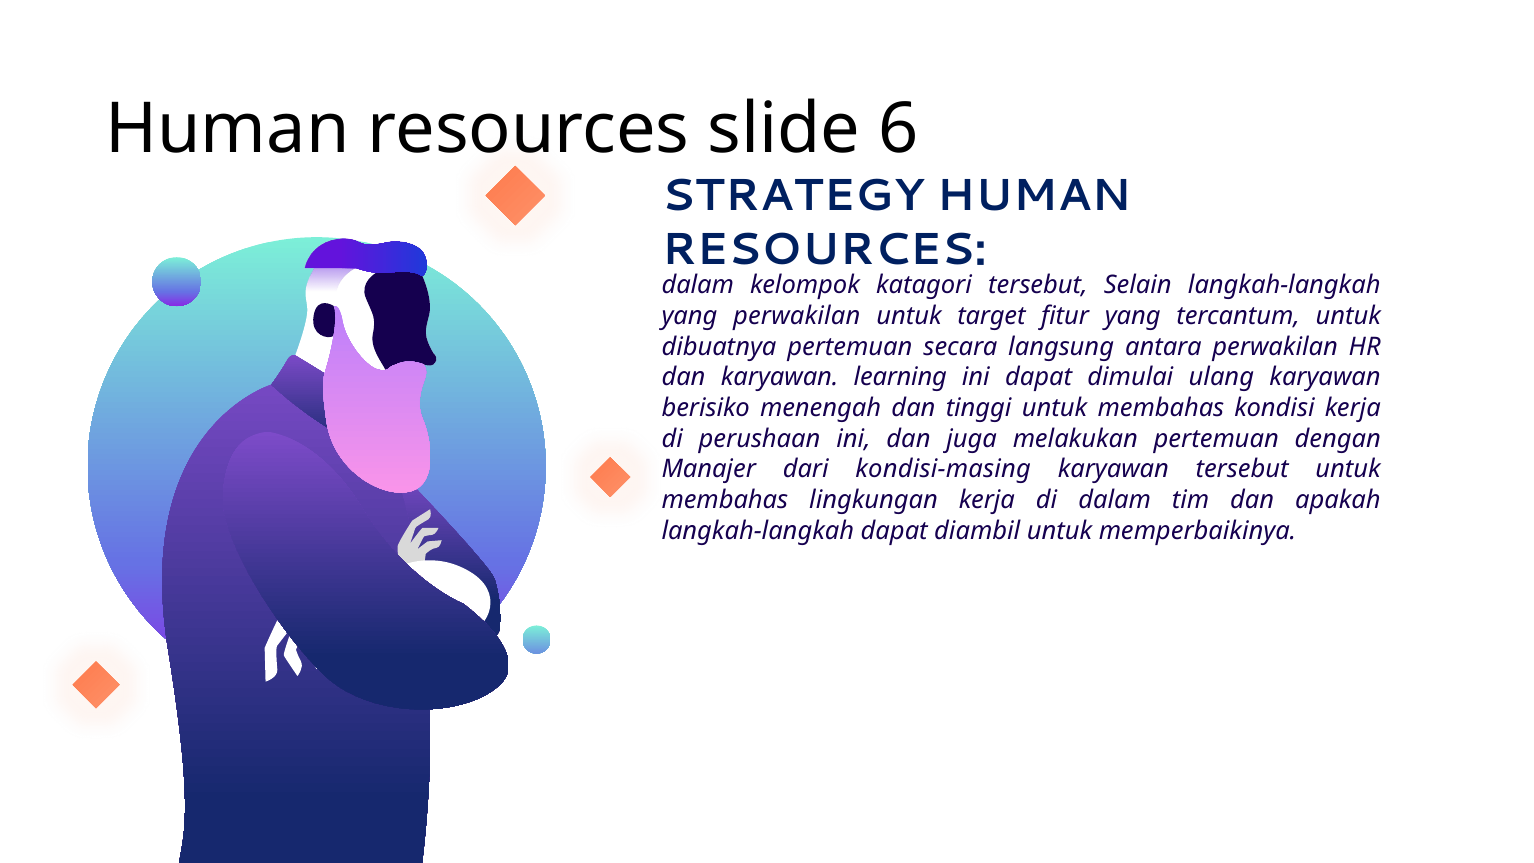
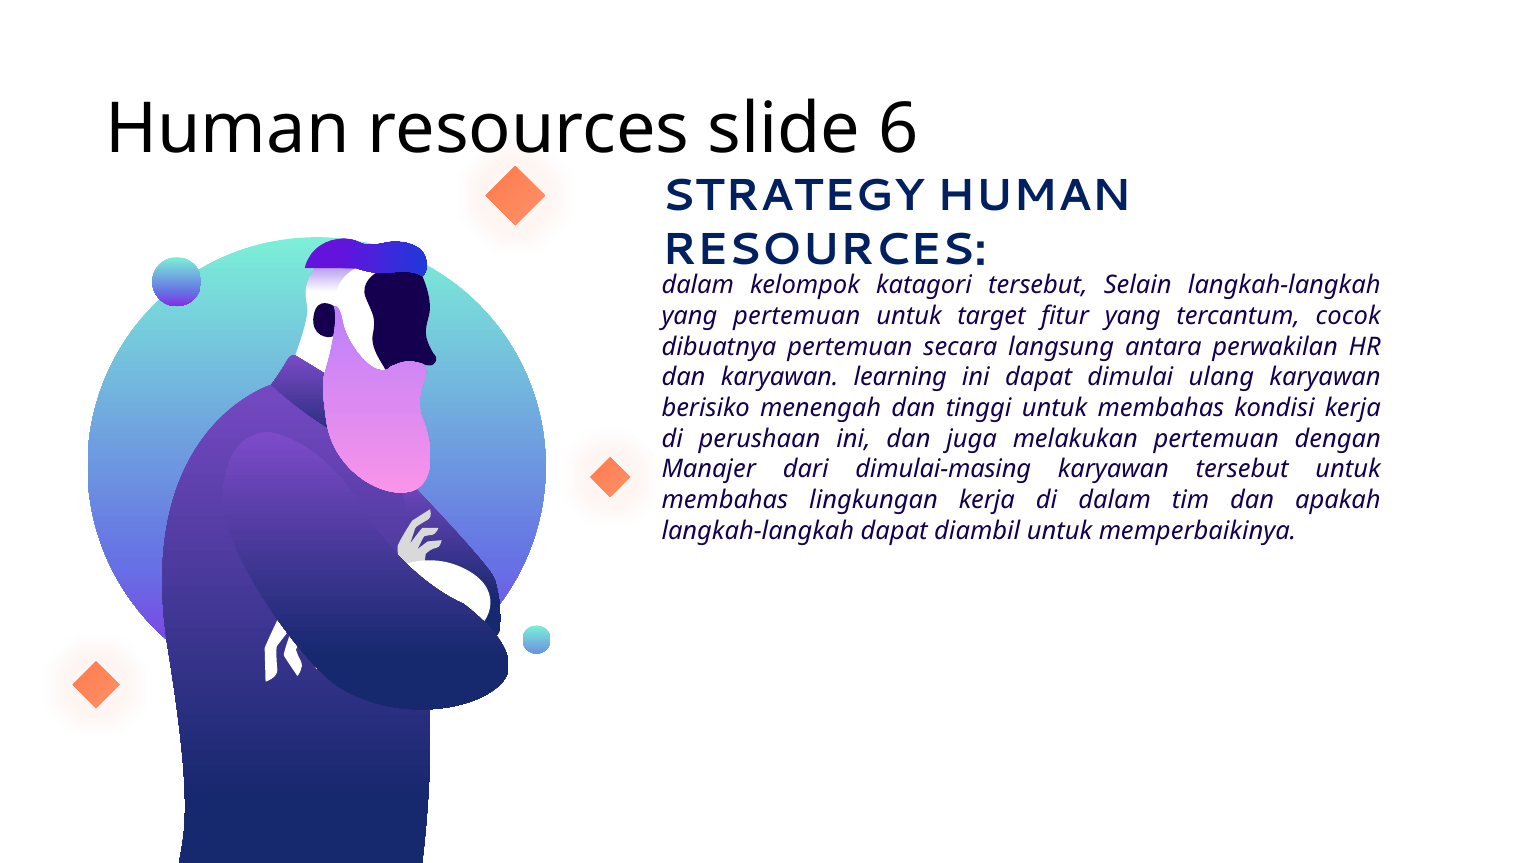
yang perwakilan: perwakilan -> pertemuan
tercantum untuk: untuk -> cocok
kondisi-masing: kondisi-masing -> dimulai-masing
